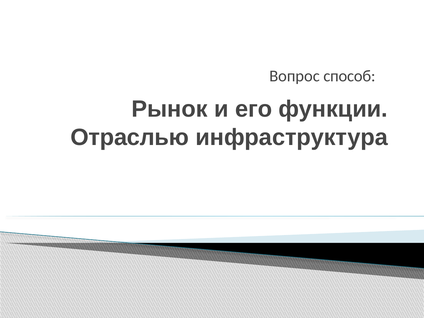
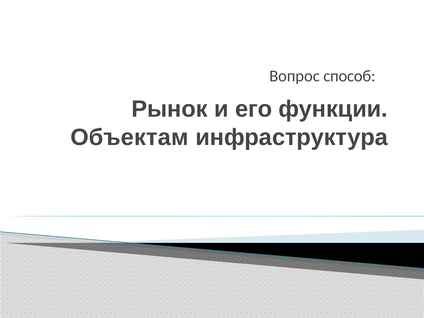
Отраслью: Отраслью -> Объектам
